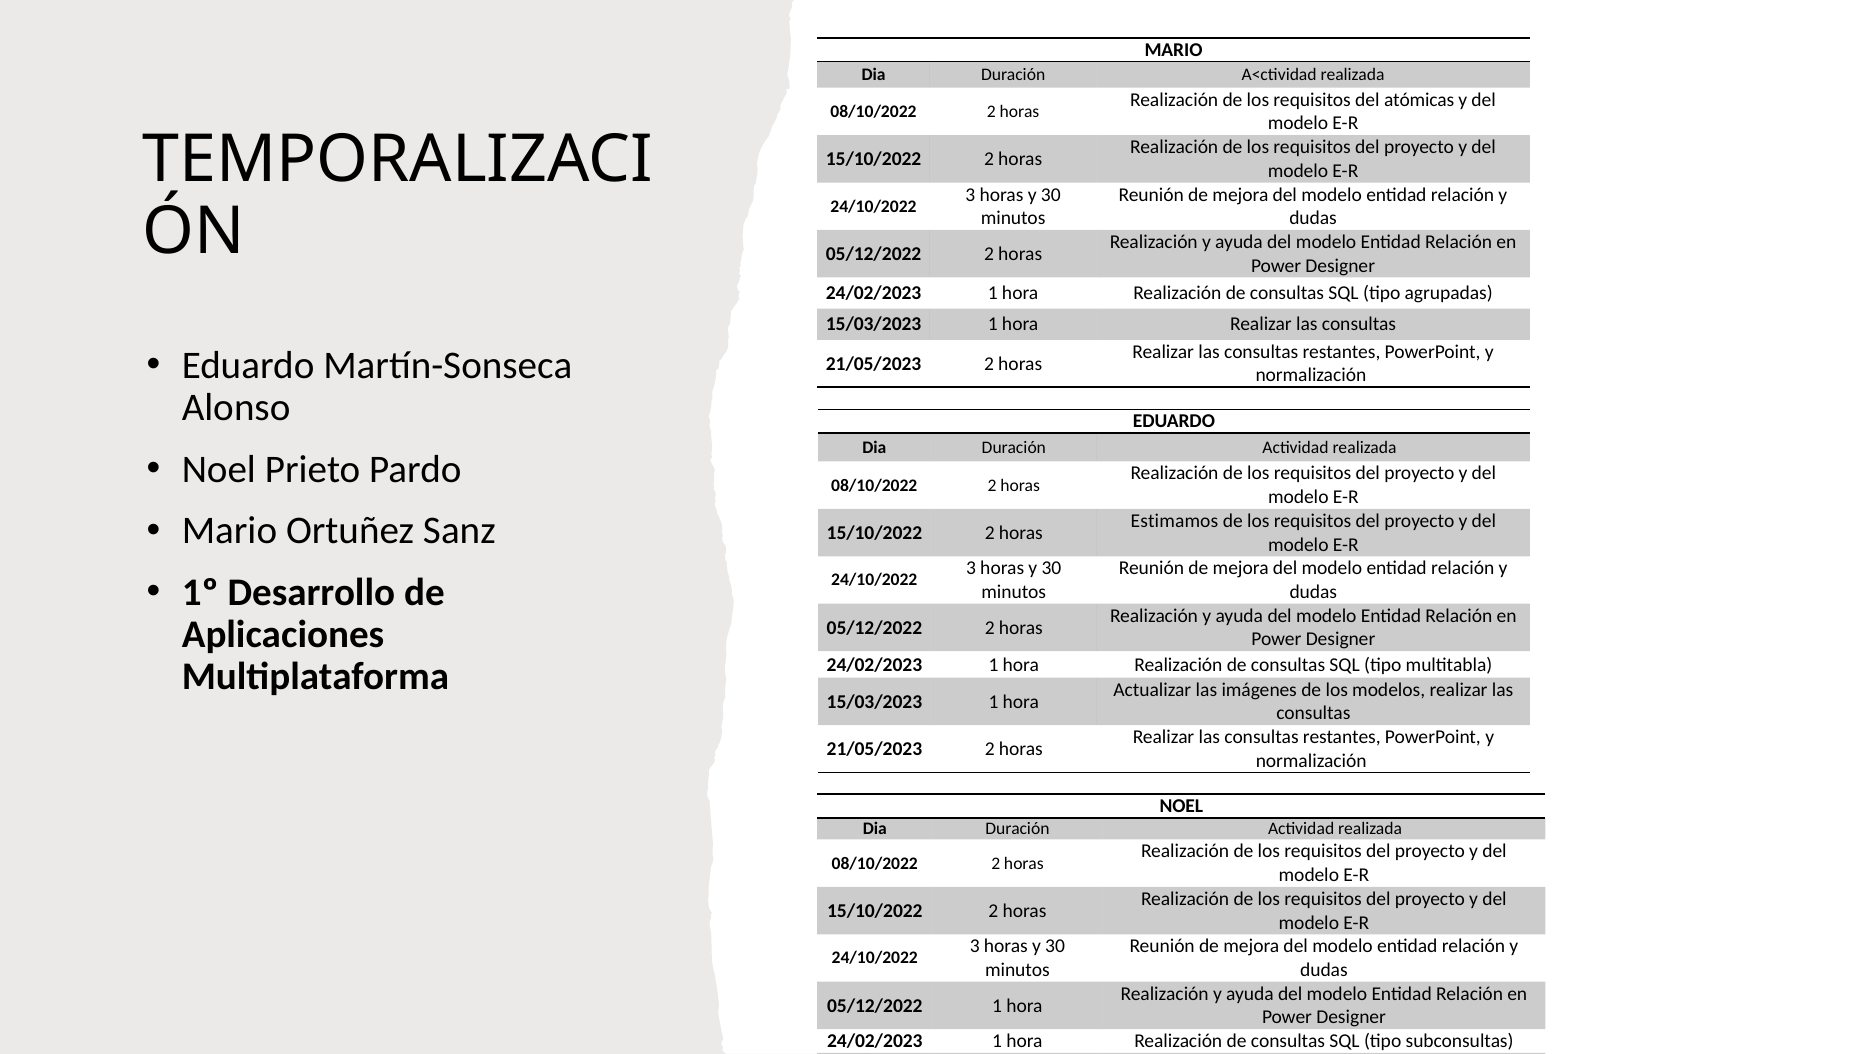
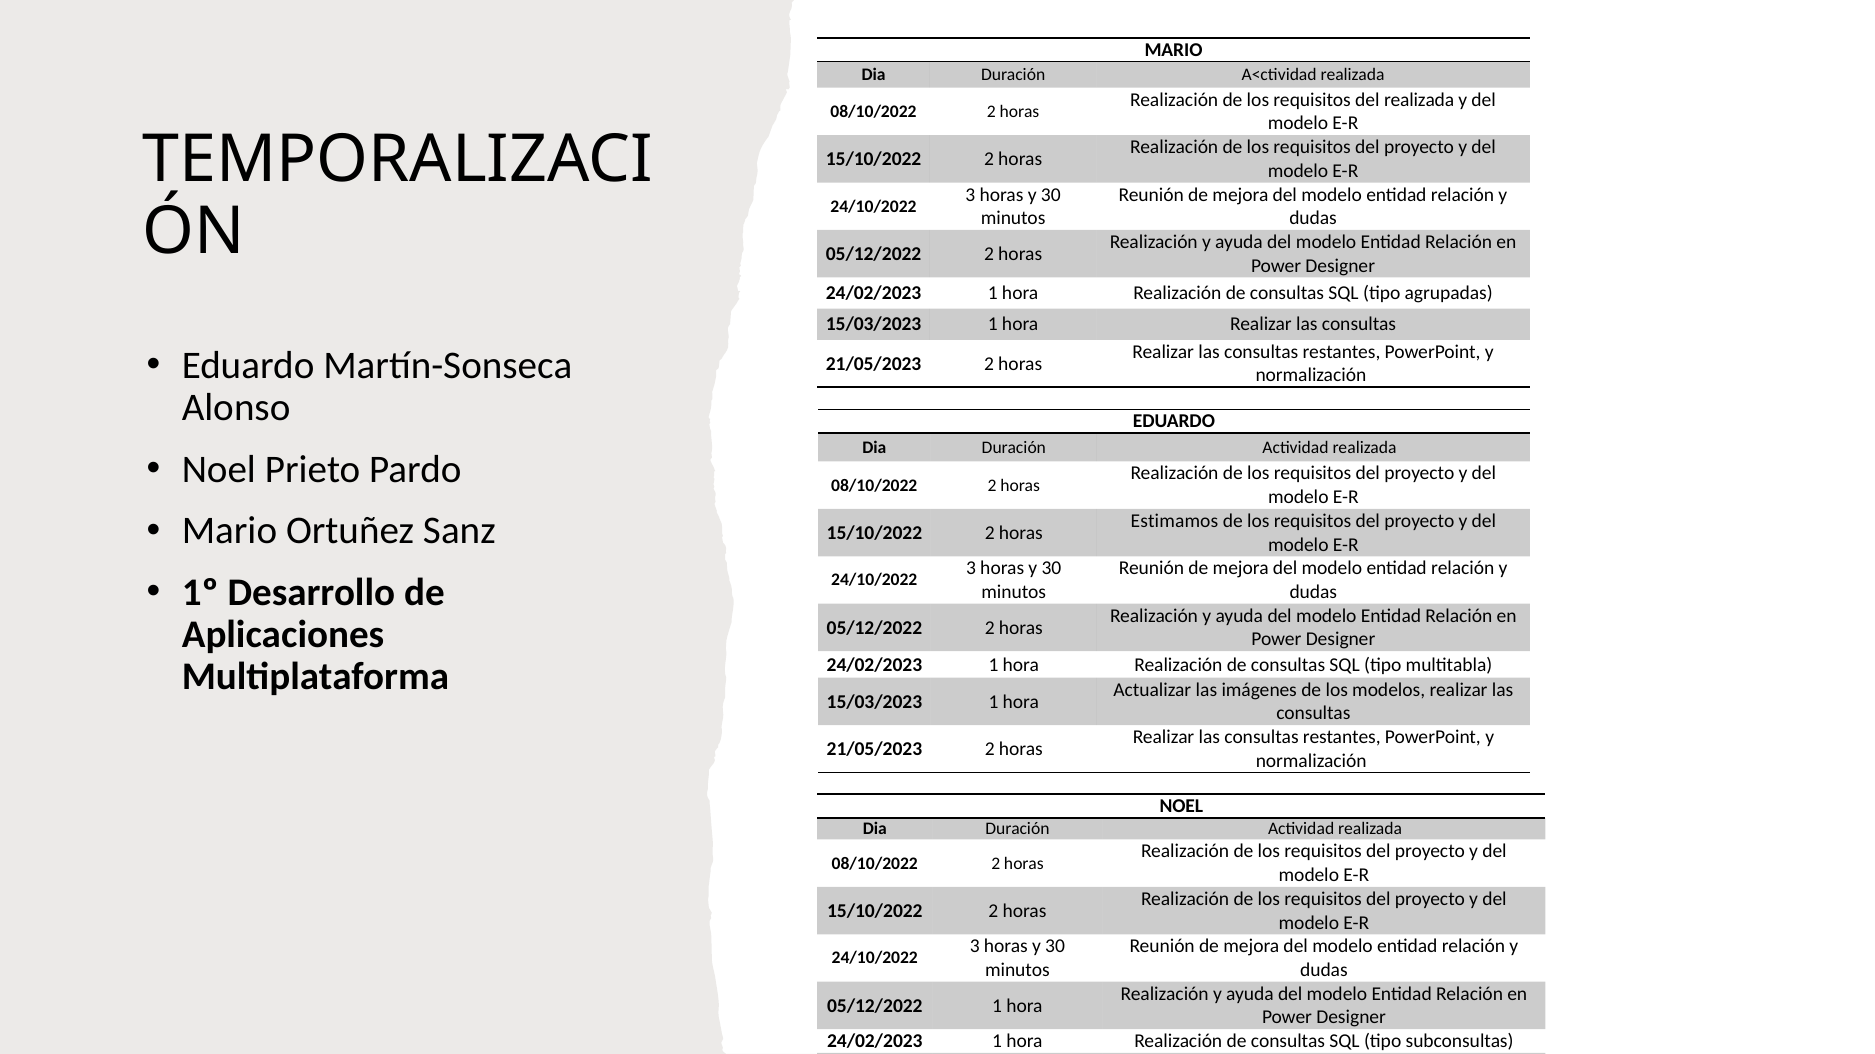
del atómicas: atómicas -> realizada
